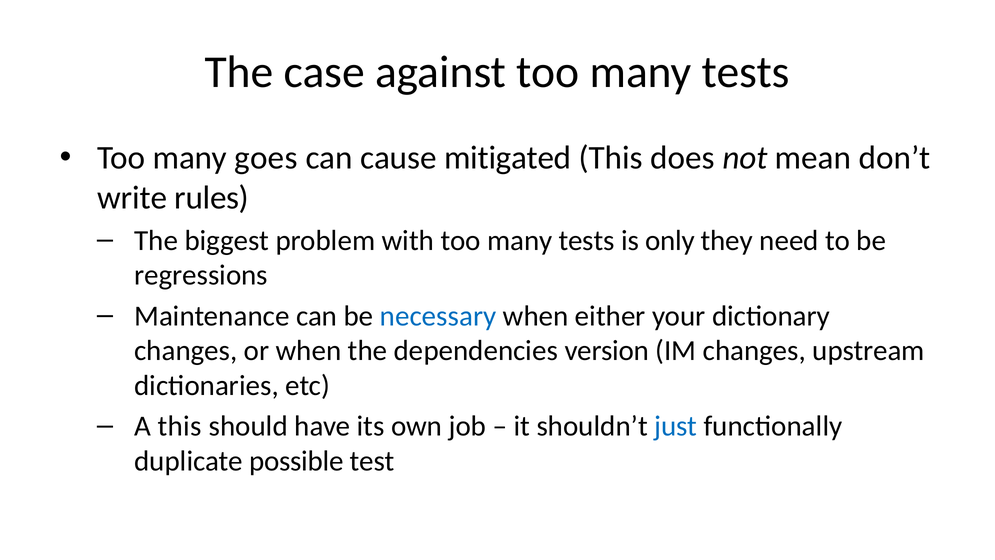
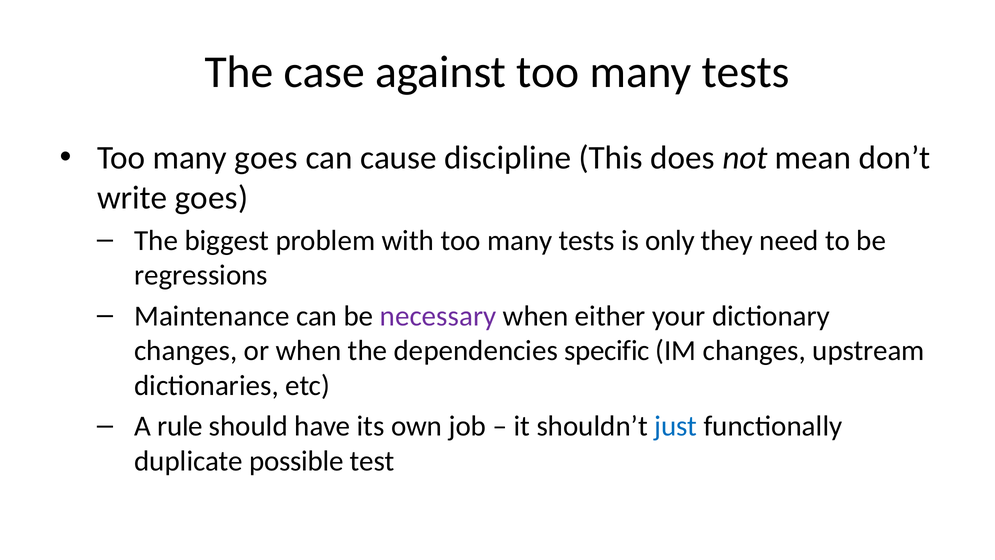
mitigated: mitigated -> discipline
write rules: rules -> goes
necessary colour: blue -> purple
version: version -> specific
A this: this -> rule
